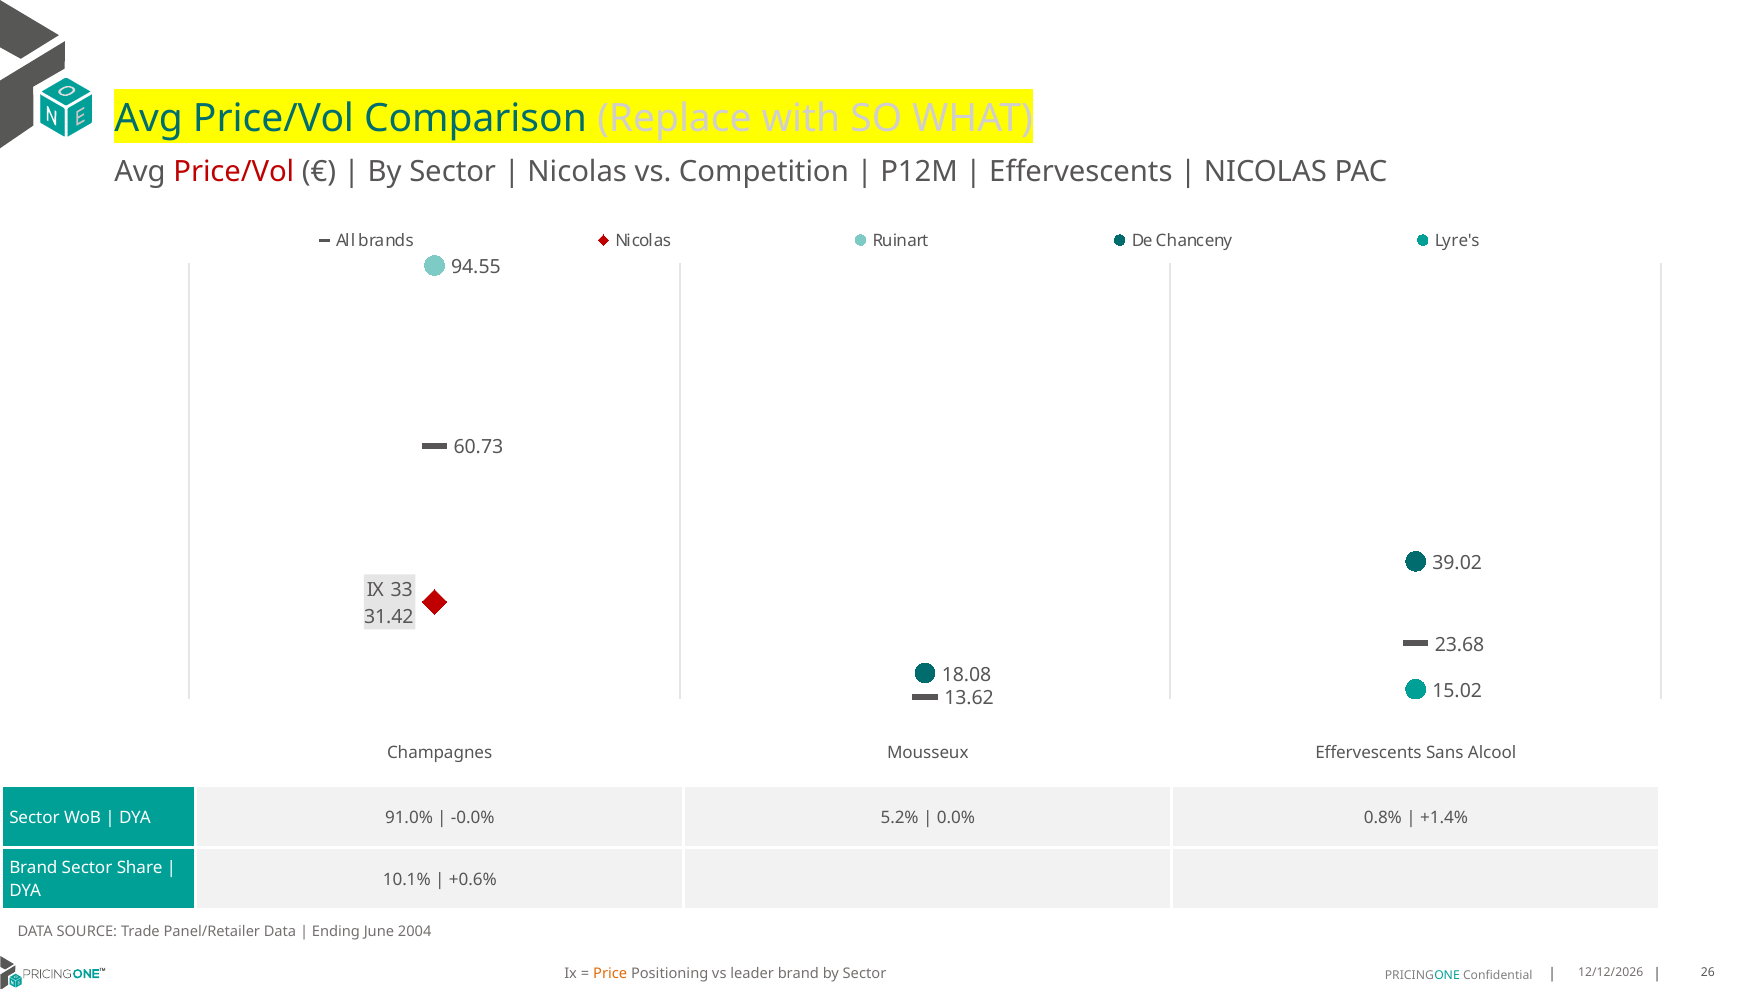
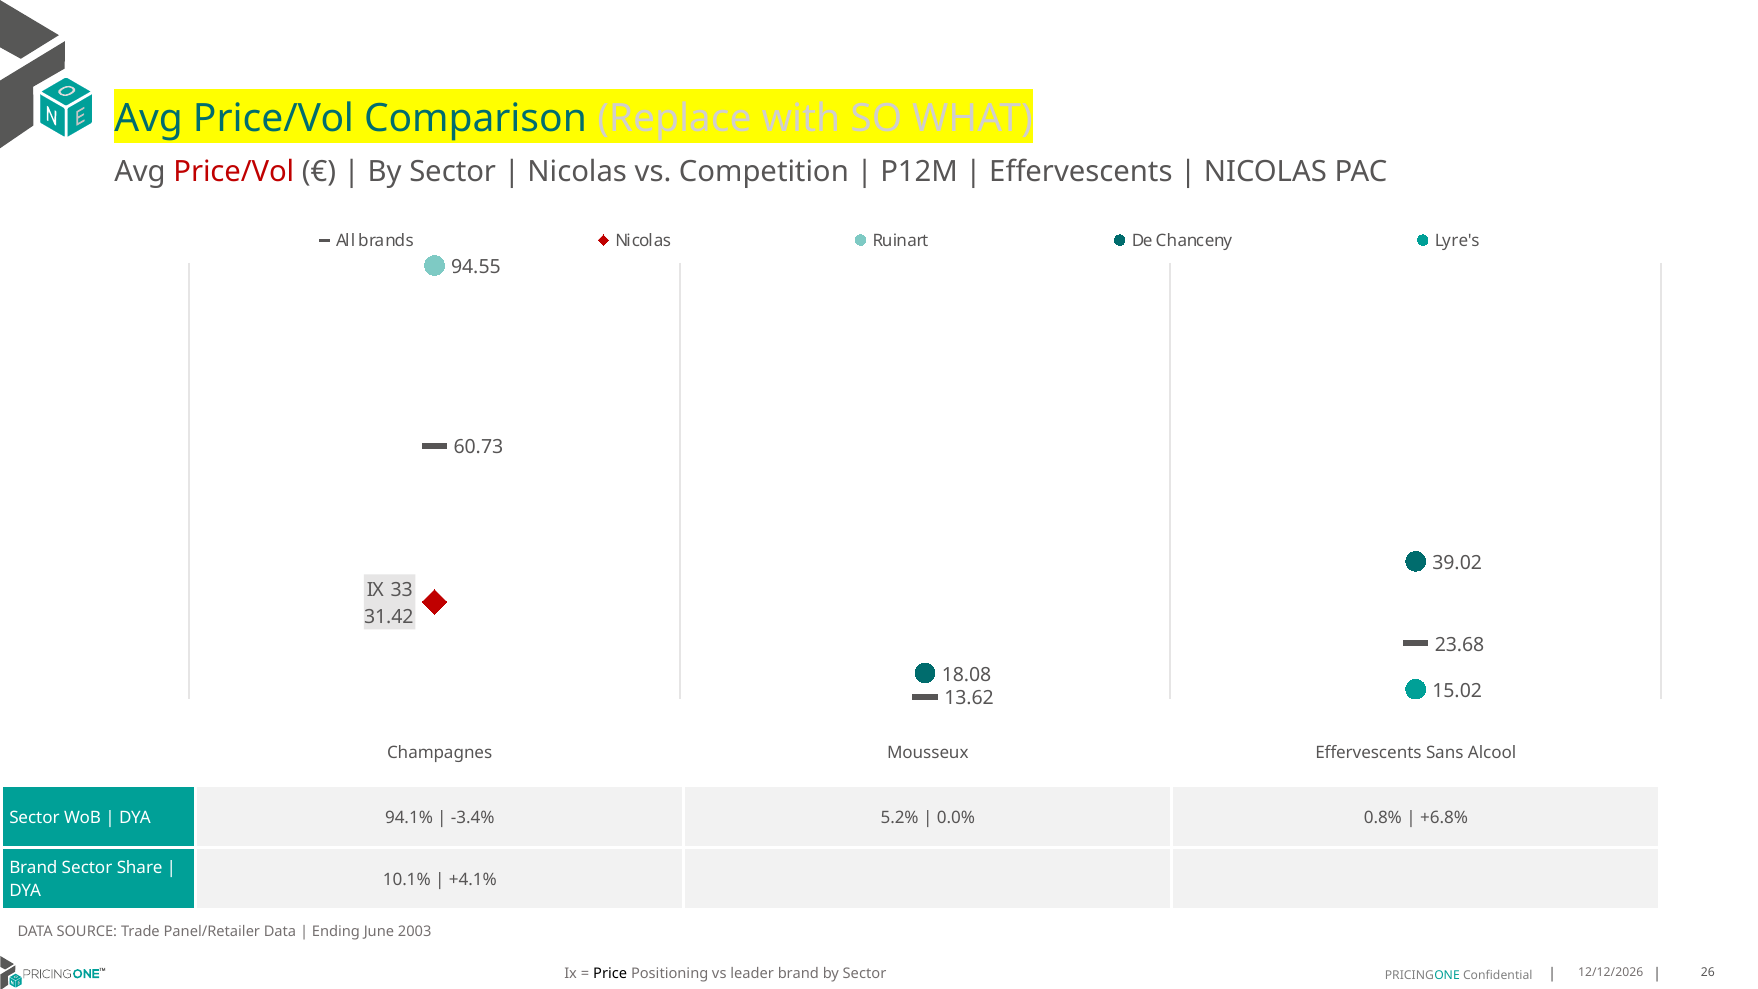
91.0%: 91.0% -> 94.1%
-0.0%: -0.0% -> -3.4%
+1.4%: +1.4% -> +6.8%
+0.6%: +0.6% -> +4.1%
2004: 2004 -> 2003
Price colour: orange -> black
